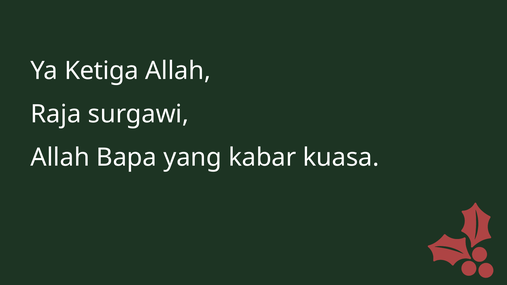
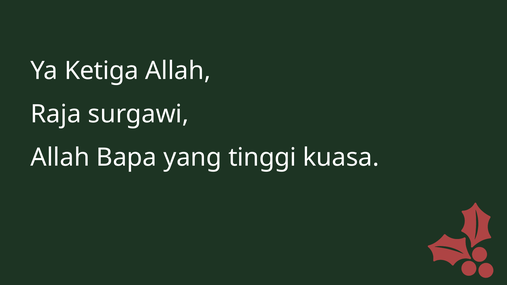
kabar: kabar -> tinggi
